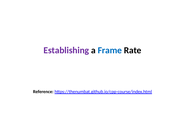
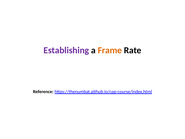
Frame colour: blue -> orange
